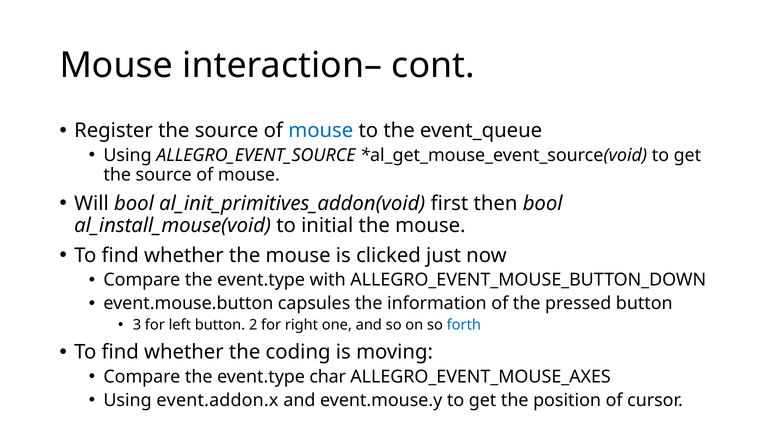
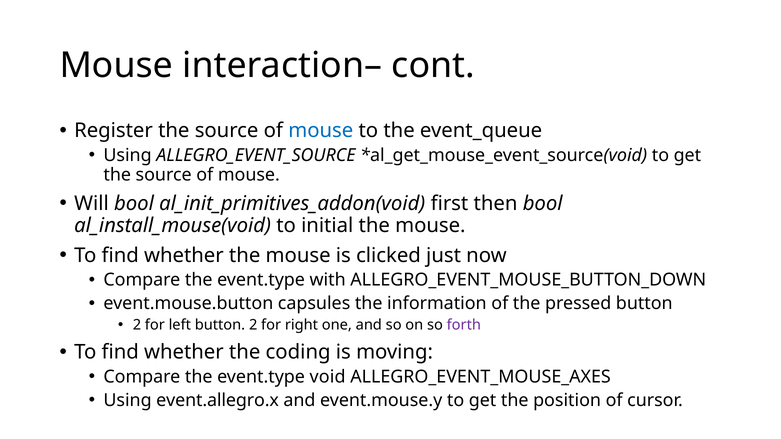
3 at (137, 325): 3 -> 2
forth colour: blue -> purple
char: char -> void
event.addon.x: event.addon.x -> event.allegro.x
